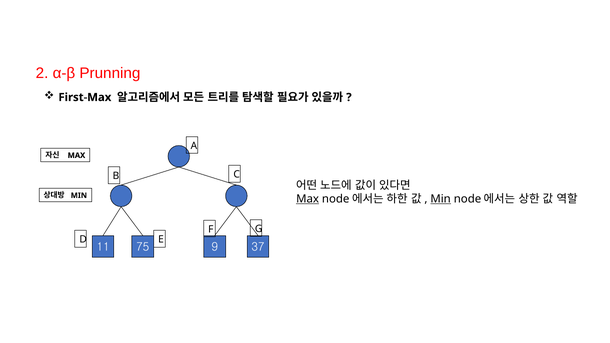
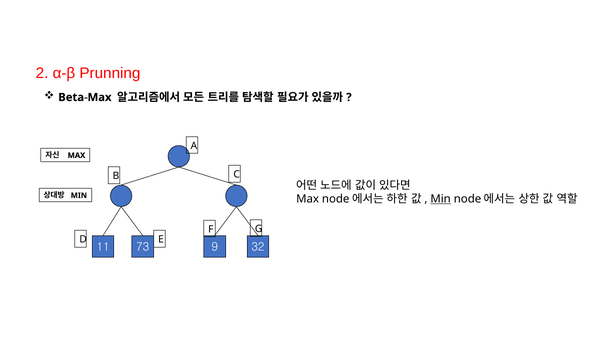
First-Max: First-Max -> Beta-Max
Max at (308, 199) underline: present -> none
75: 75 -> 73
37: 37 -> 32
